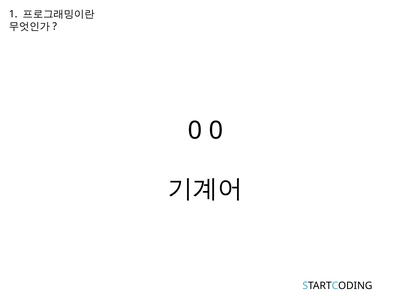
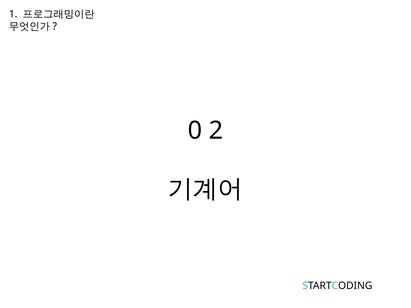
0 0: 0 -> 2
